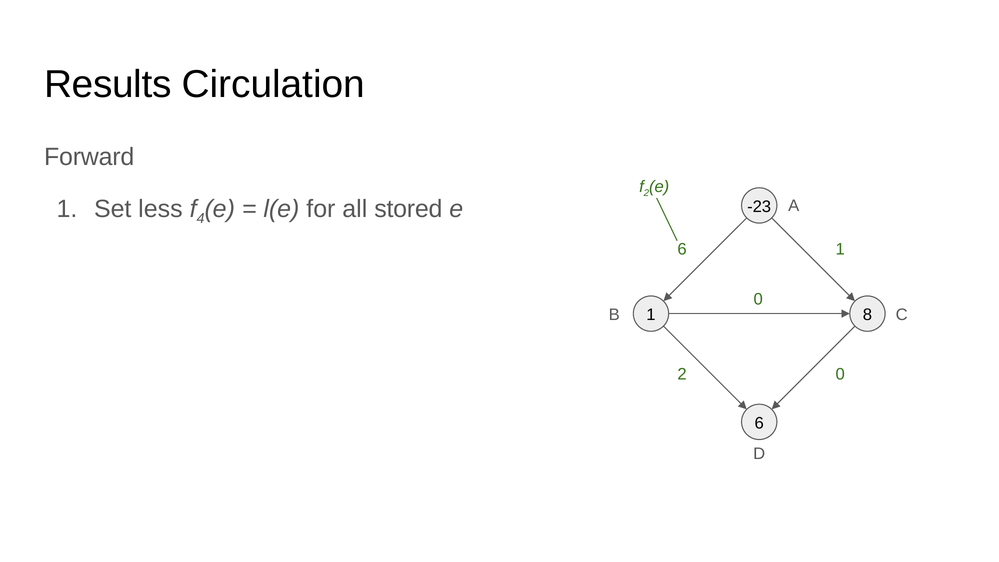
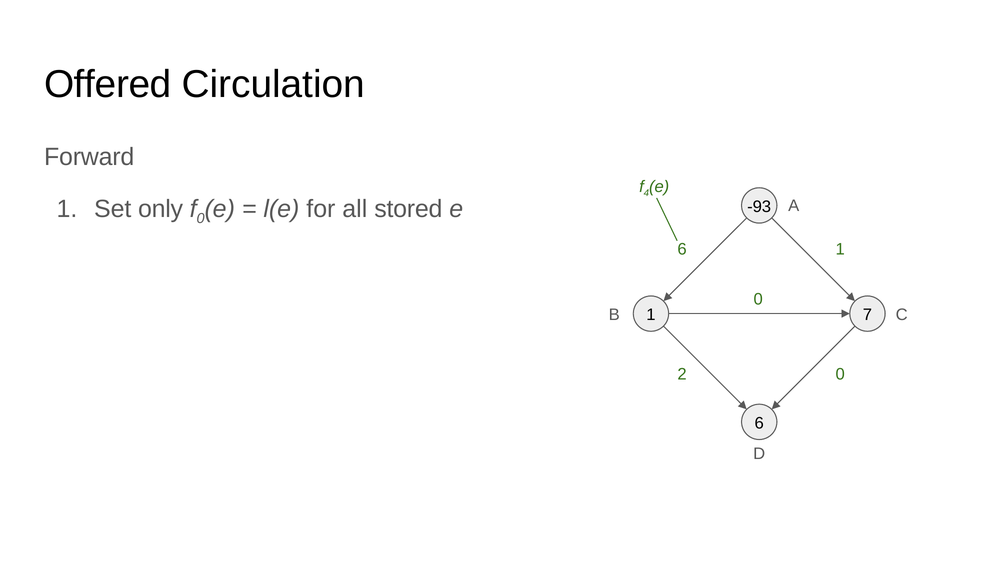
Results: Results -> Offered
2 at (646, 193): 2 -> 4
less: less -> only
4 at (201, 218): 4 -> 0
-23: -23 -> -93
8: 8 -> 7
